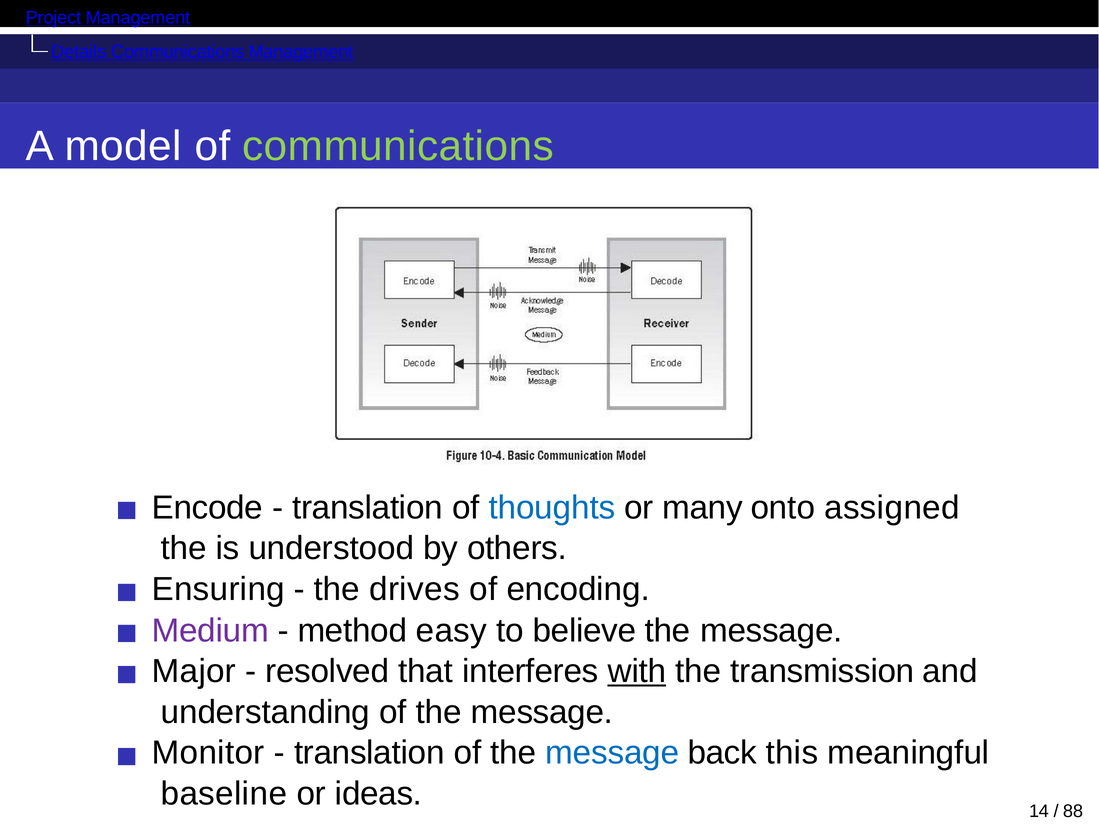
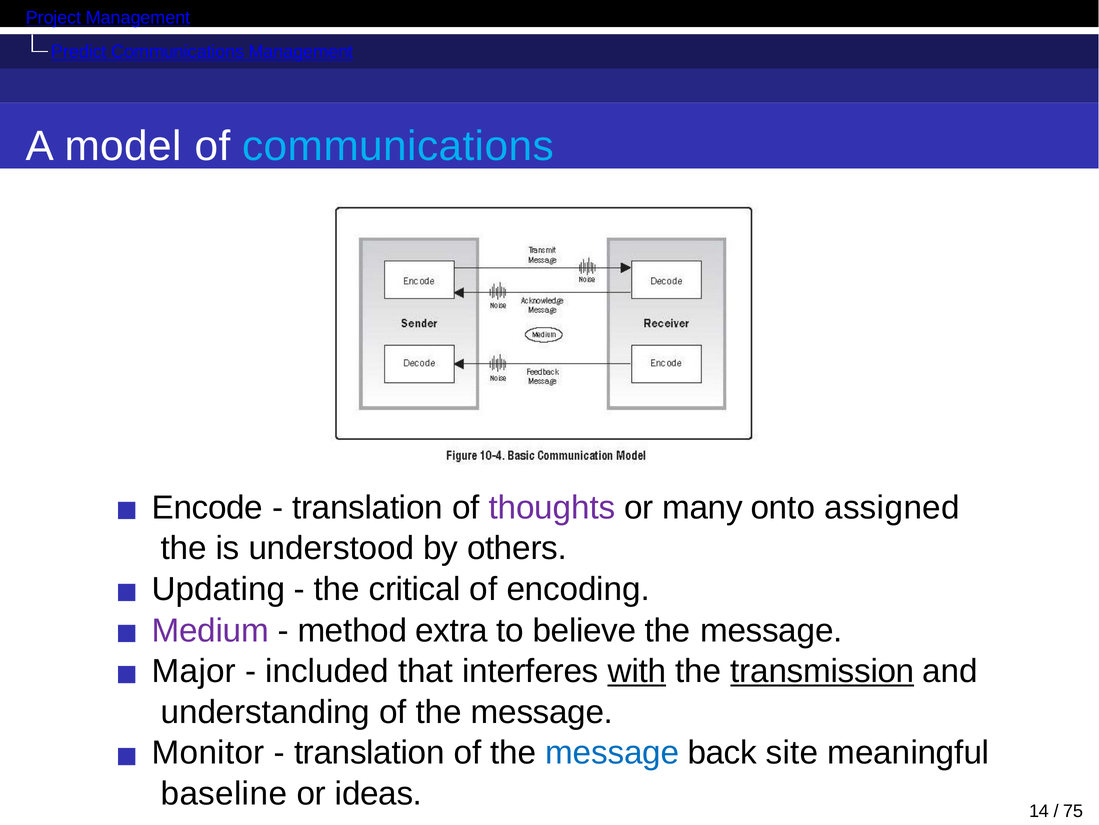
Details: Details -> Predict
communications at (398, 146) colour: light green -> light blue
thoughts colour: blue -> purple
Ensuring: Ensuring -> Updating
drives: drives -> critical
easy: easy -> extra
resolved: resolved -> included
transmission underline: none -> present
this: this -> site
88: 88 -> 75
